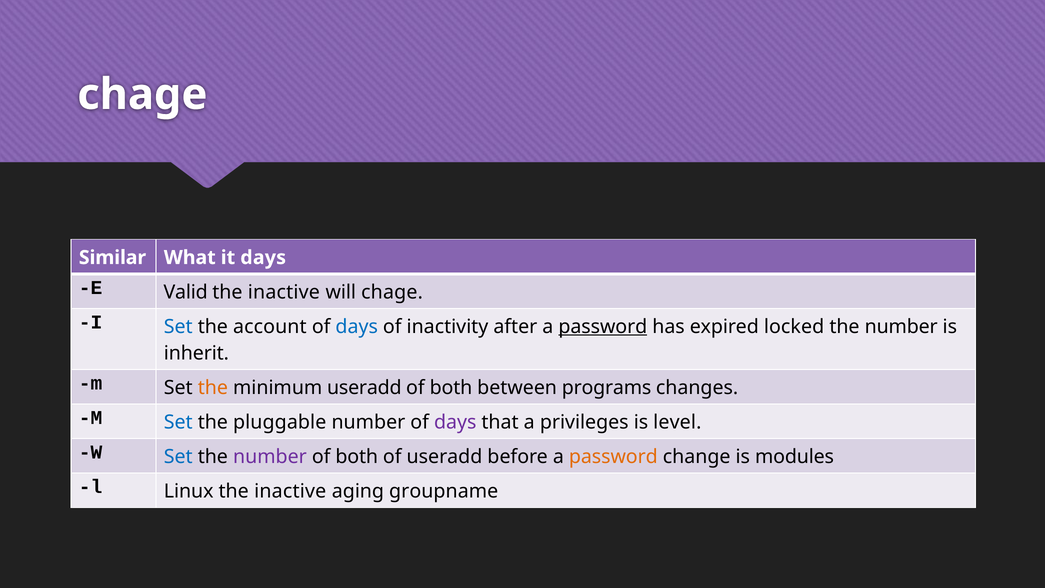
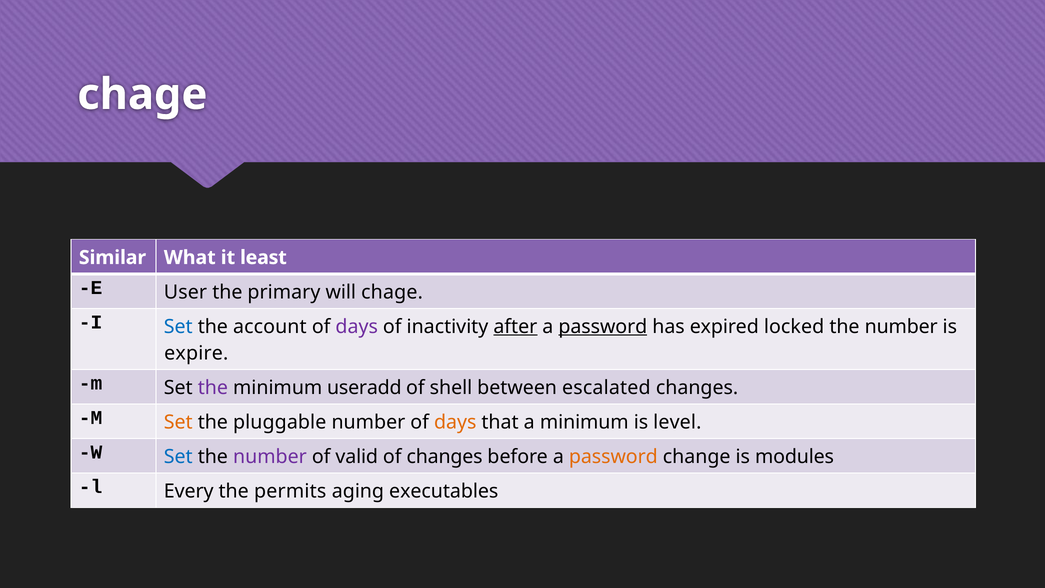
it days: days -> least
Valid: Valid -> User
inactive at (284, 292): inactive -> primary
days at (357, 327) colour: blue -> purple
after underline: none -> present
inherit: inherit -> expire
the at (213, 388) colour: orange -> purple
both at (451, 388): both -> shell
programs: programs -> escalated
Set at (178, 422) colour: blue -> orange
days at (455, 422) colour: purple -> orange
a privileges: privileges -> minimum
both at (357, 457): both -> valid
of useradd: useradd -> changes
Linux: Linux -> Every
inactive at (290, 491): inactive -> permits
groupname: groupname -> executables
